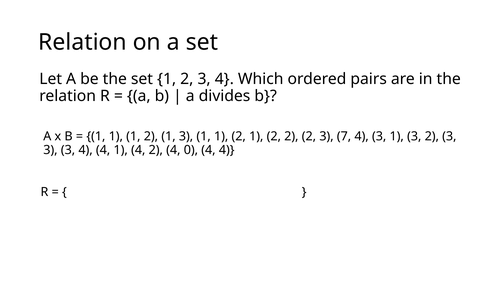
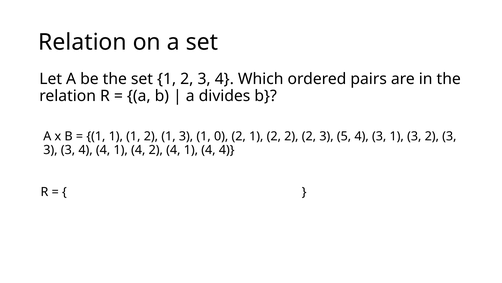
3 1 1: 1 -> 0
7: 7 -> 5
2 4 0: 0 -> 1
